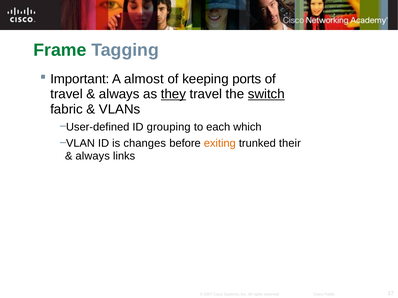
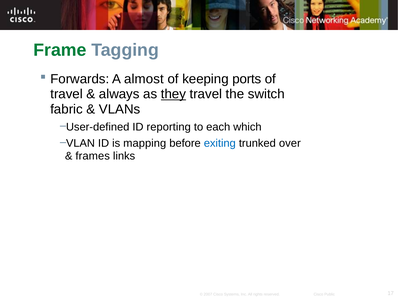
Important: Important -> Forwards
switch underline: present -> none
grouping: grouping -> reporting
changes: changes -> mapping
exiting colour: orange -> blue
their: their -> over
always at (93, 156): always -> frames
